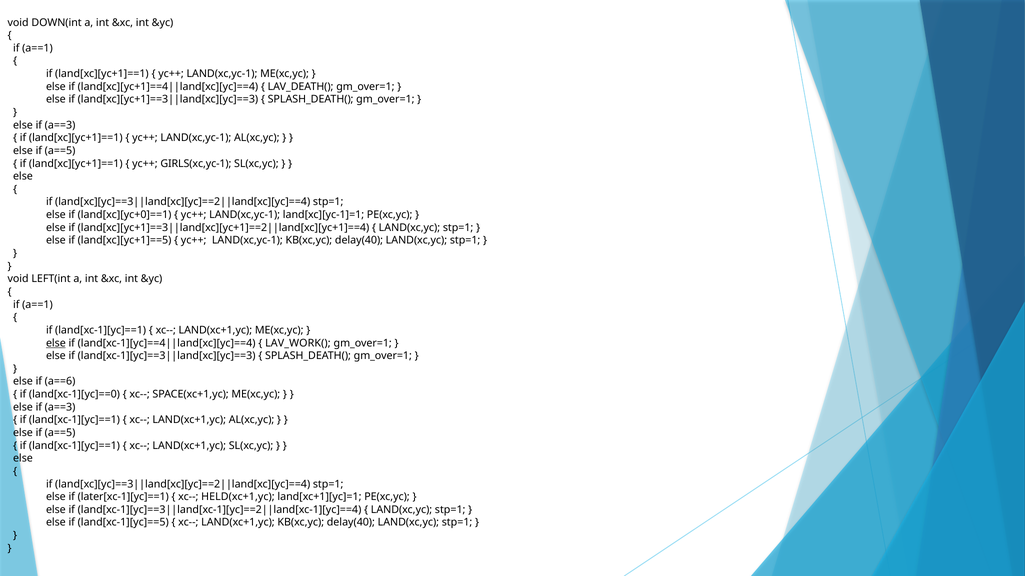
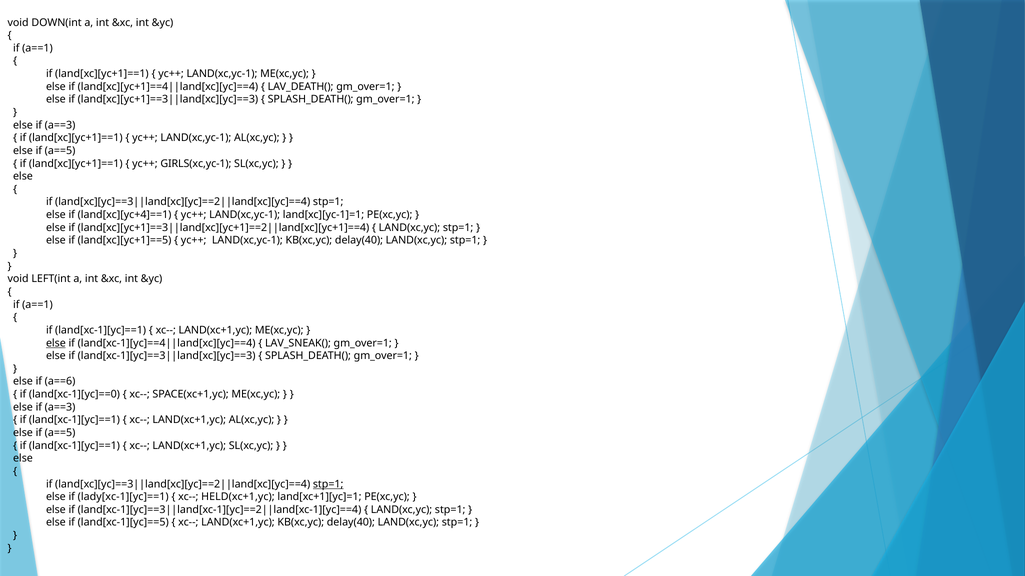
land[xc][yc+0]==1: land[xc][yc+0]==1 -> land[xc][yc+4]==1
LAV_WORK(: LAV_WORK( -> LAV_SNEAK(
stp=1 at (328, 484) underline: none -> present
later[xc-1][yc]==1: later[xc-1][yc]==1 -> lady[xc-1][yc]==1
